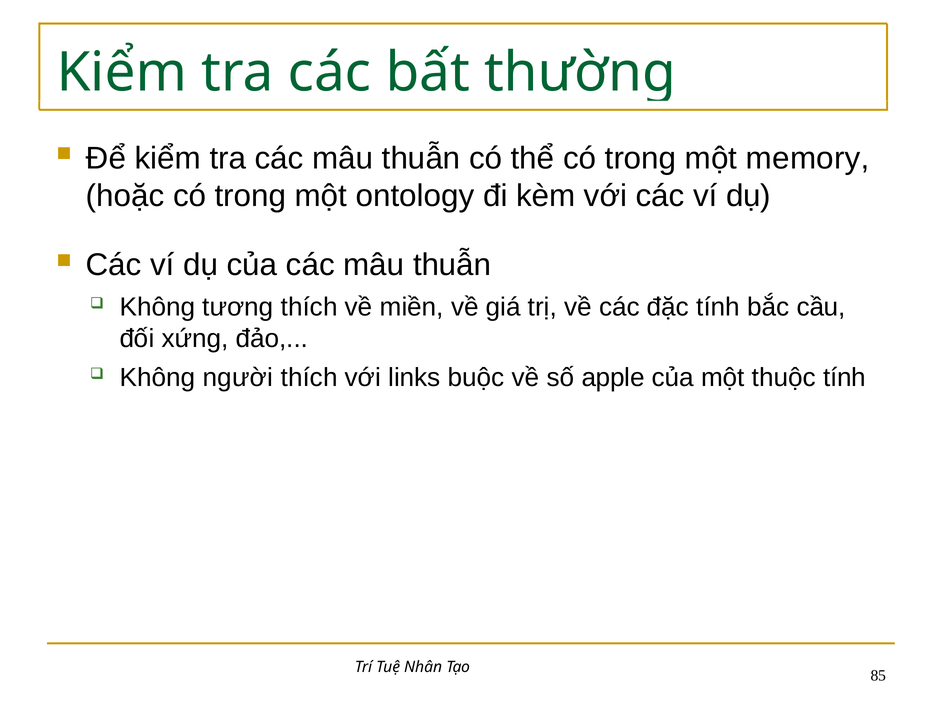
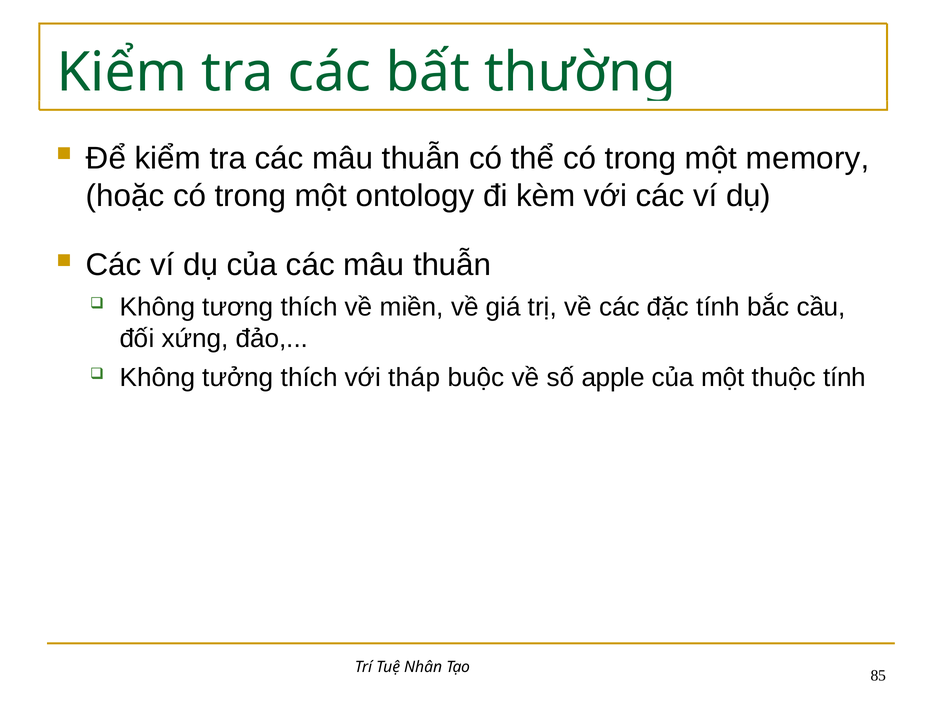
người: người -> tưởng
links: links -> tháp
